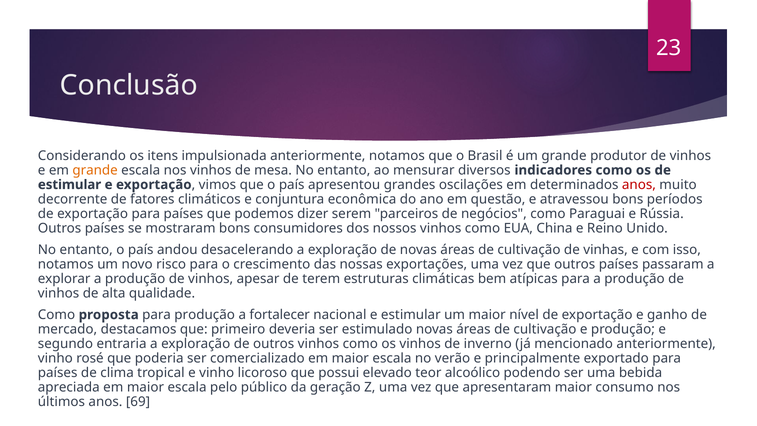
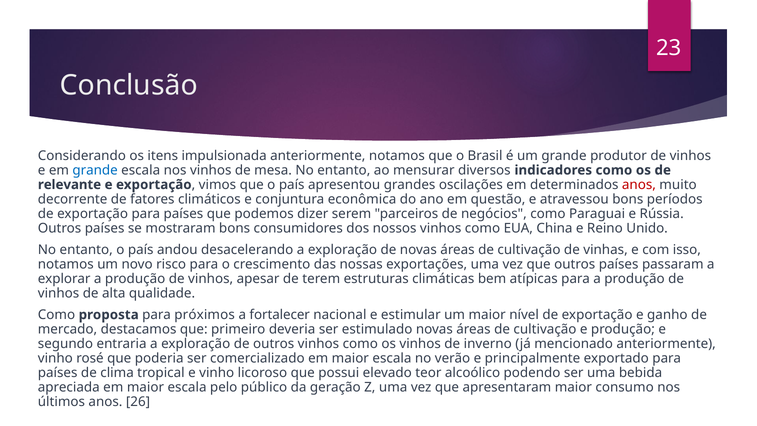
grande at (95, 170) colour: orange -> blue
estimular at (70, 185): estimular -> relevante
para produção: produção -> próximos
69: 69 -> 26
